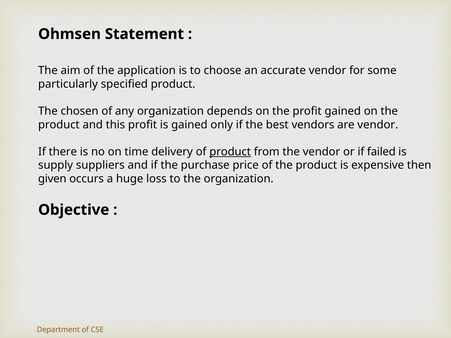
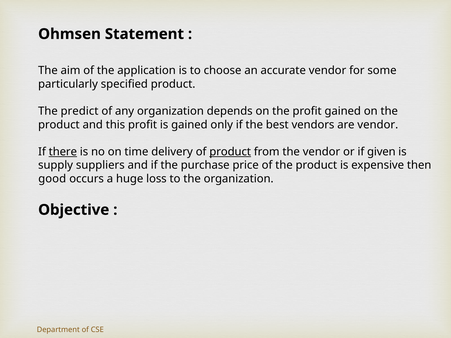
chosen: chosen -> predict
there underline: none -> present
failed: failed -> given
given: given -> good
